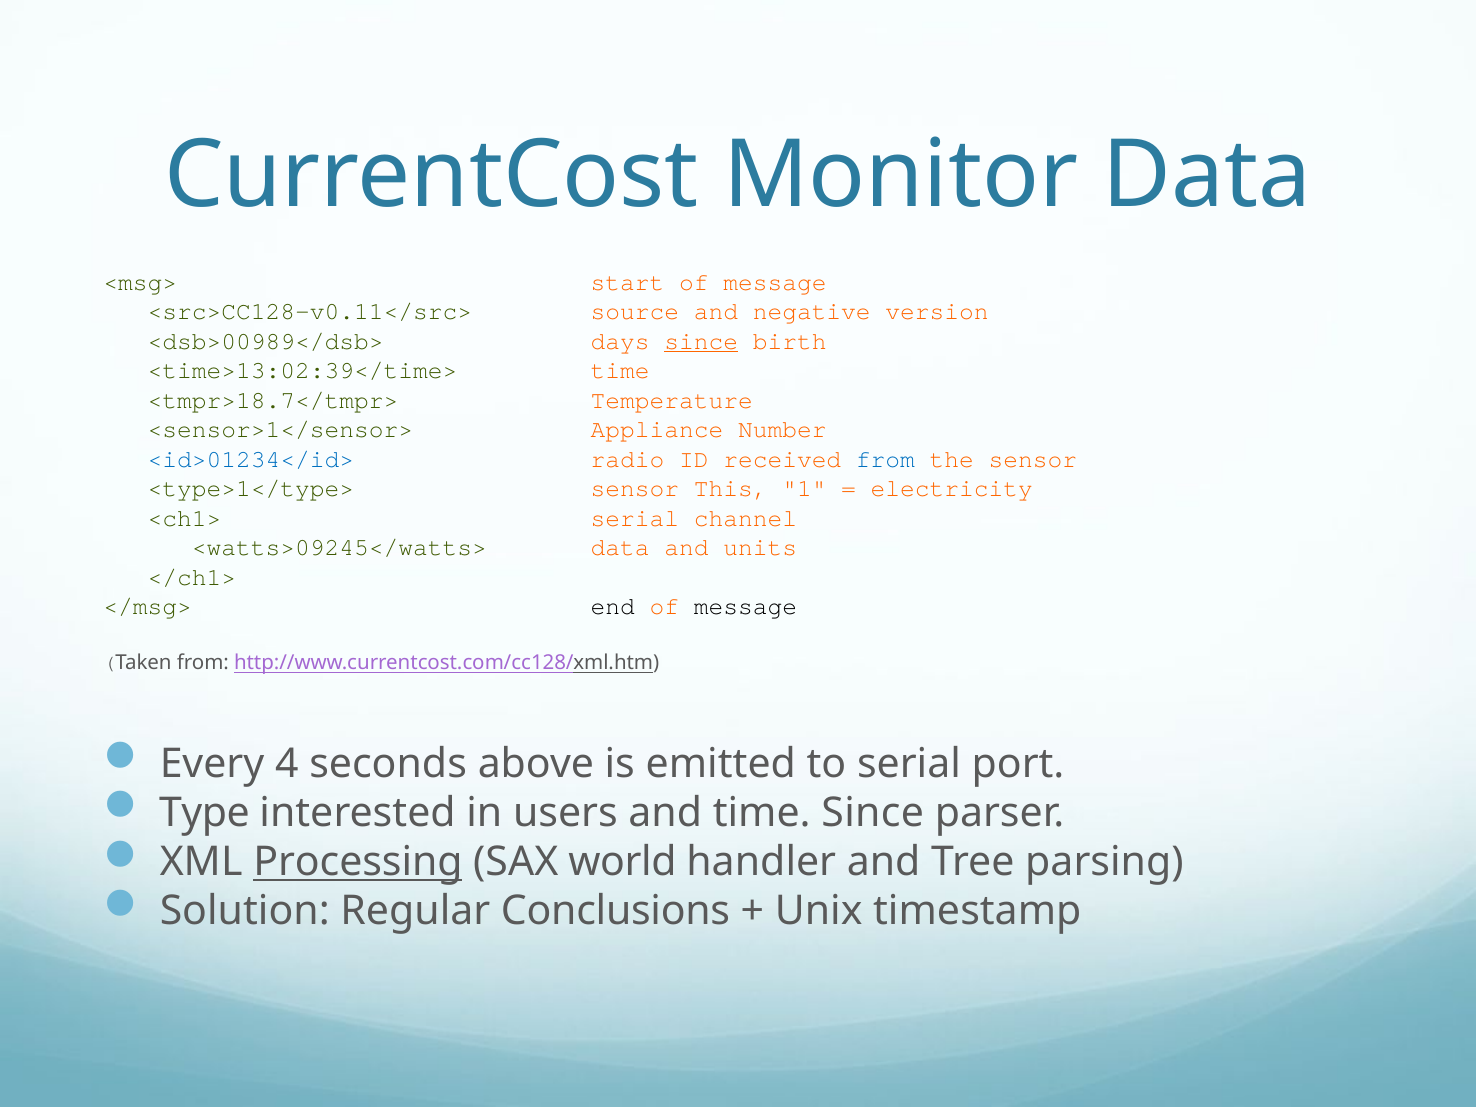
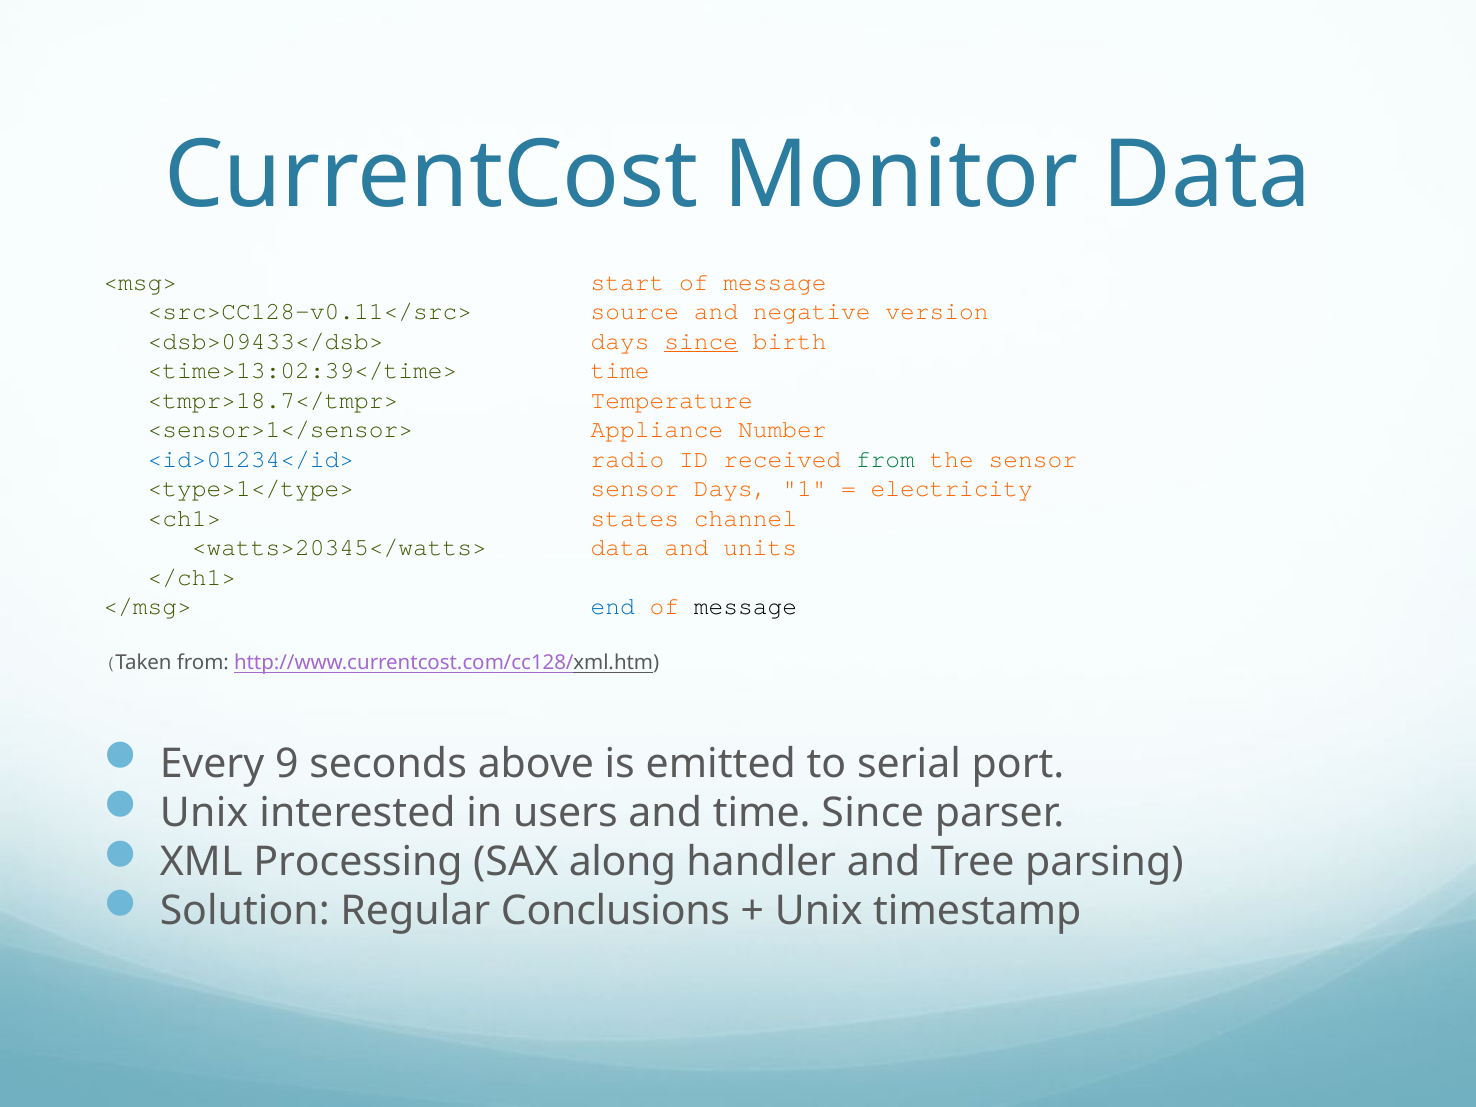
<dsb>00989</dsb>: <dsb>00989</dsb> -> <dsb>09433</dsb>
from at (885, 459) colour: blue -> green
sensor This: This -> Days
<ch1> serial: serial -> states
<watts>09245</watts>: <watts>09245</watts> -> <watts>20345</watts>
end colour: black -> blue
4: 4 -> 9
Type at (204, 813): Type -> Unix
Processing underline: present -> none
world: world -> along
